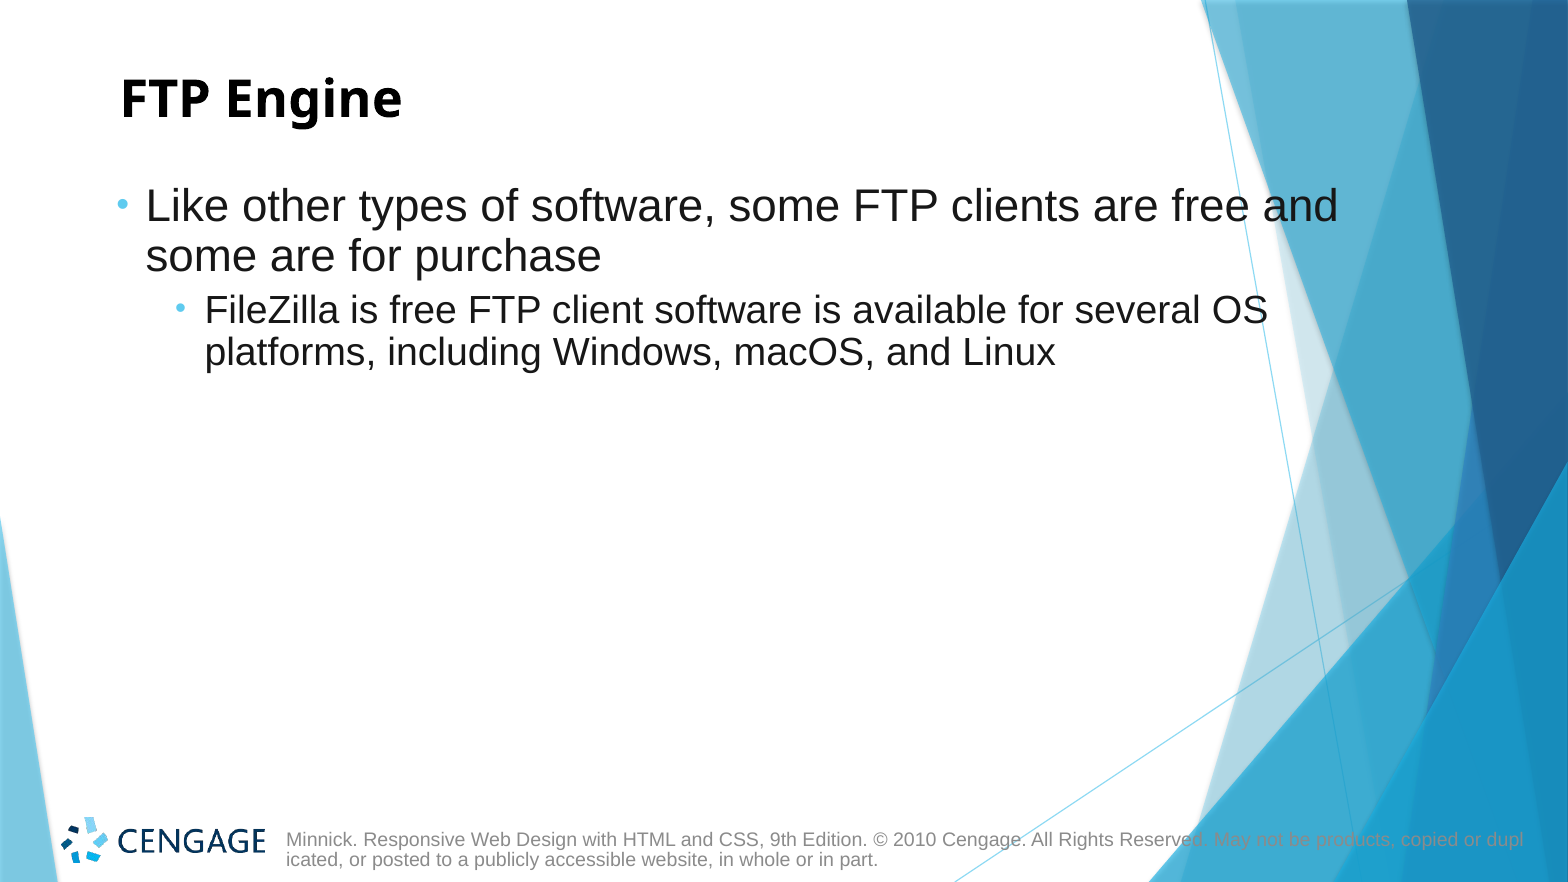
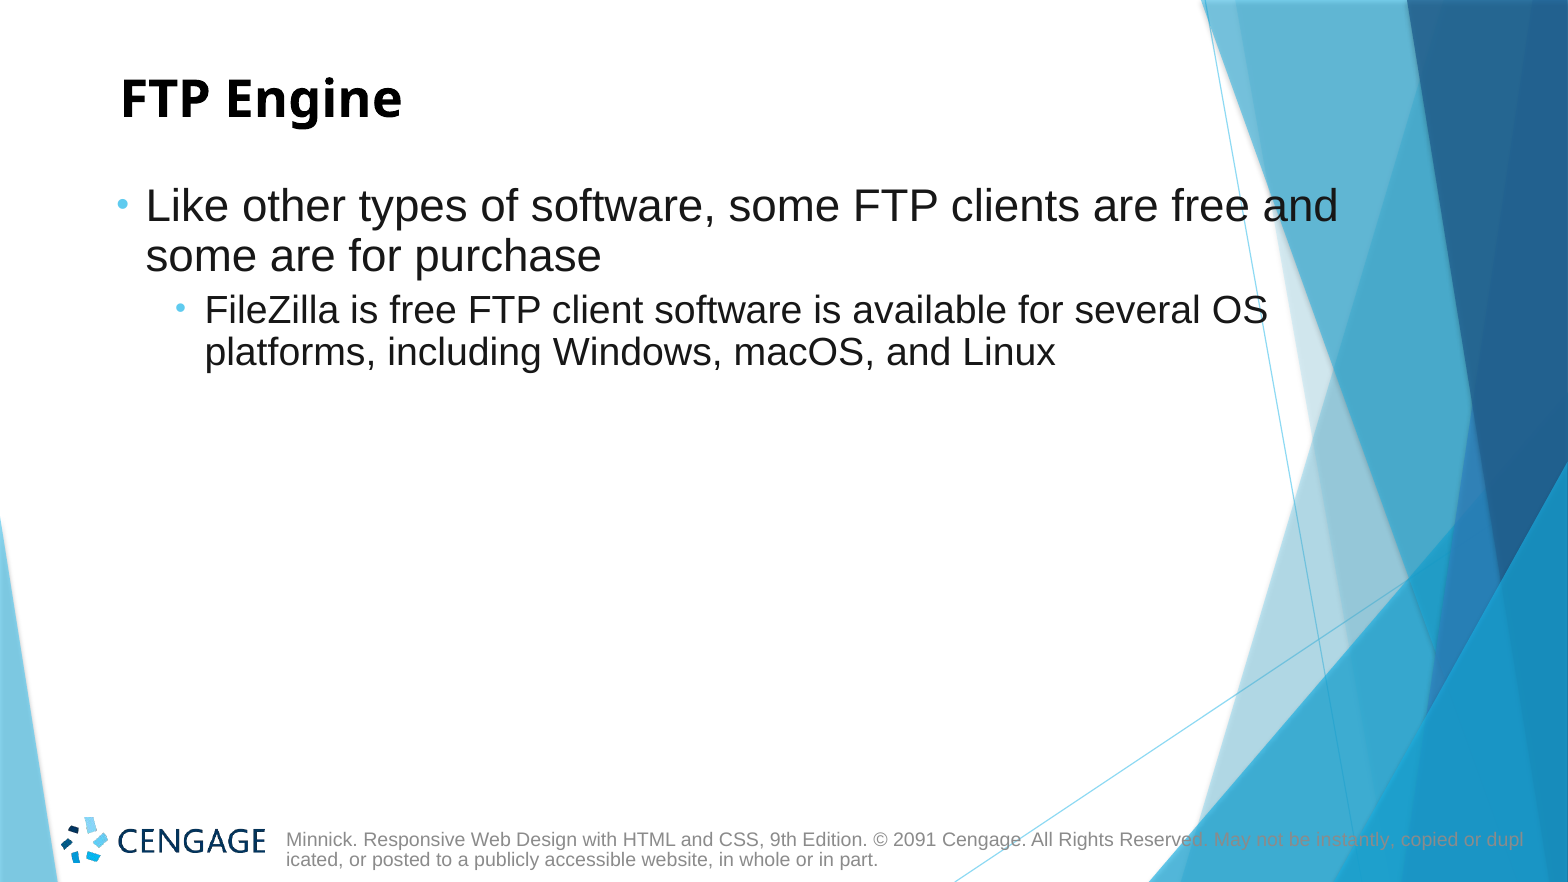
2010: 2010 -> 2091
products: products -> instantly
